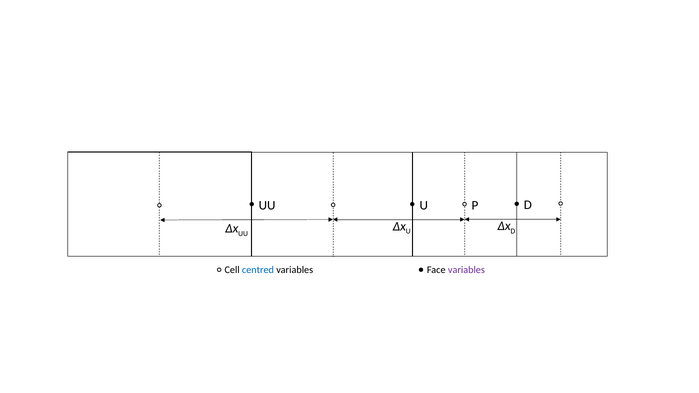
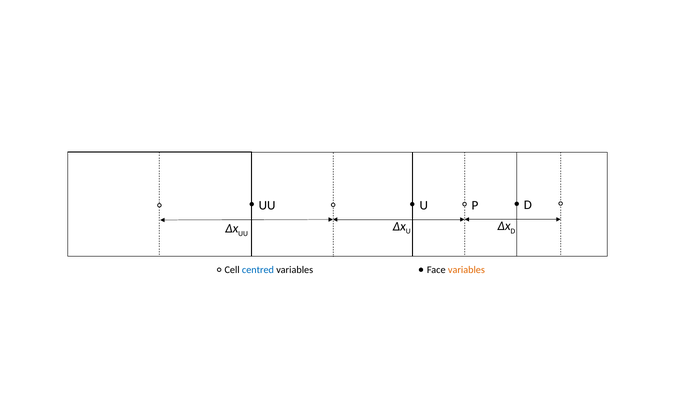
variables at (466, 270) colour: purple -> orange
